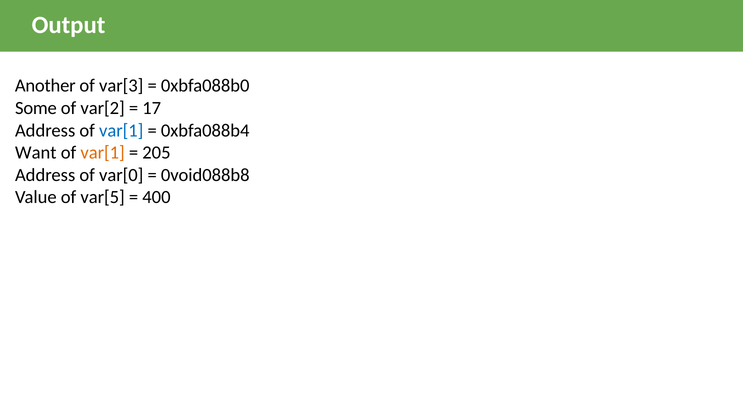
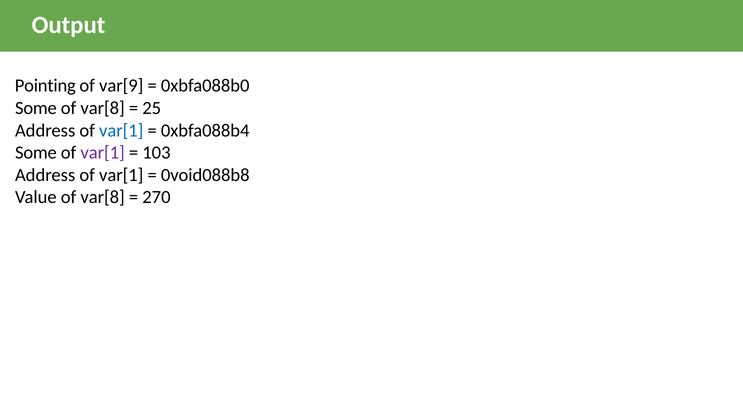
Another: Another -> Pointing
var[3: var[3 -> var[9
var[2 at (103, 108): var[2 -> var[8
17: 17 -> 25
Want at (36, 153): Want -> Some
var[1 at (103, 153) colour: orange -> purple
205: 205 -> 103
var[0 at (121, 175): var[0 -> var[1
Value of var[5: var[5 -> var[8
400: 400 -> 270
